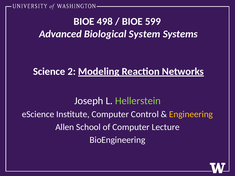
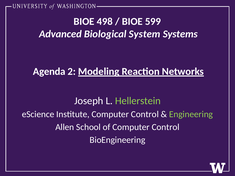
Science: Science -> Agenda
Engineering colour: yellow -> light green
of Computer Lecture: Lecture -> Control
